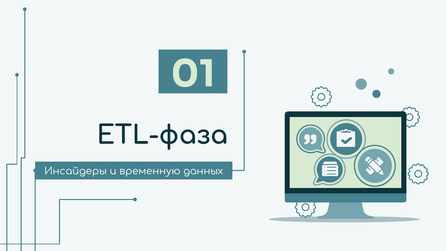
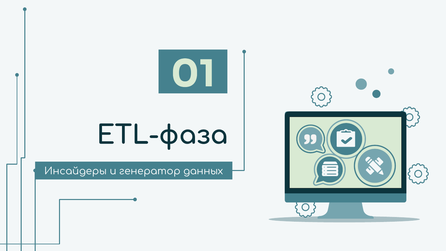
временную: временную -> генератор
